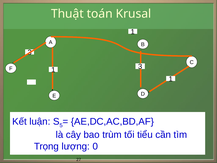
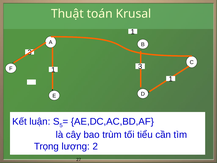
0: 0 -> 2
